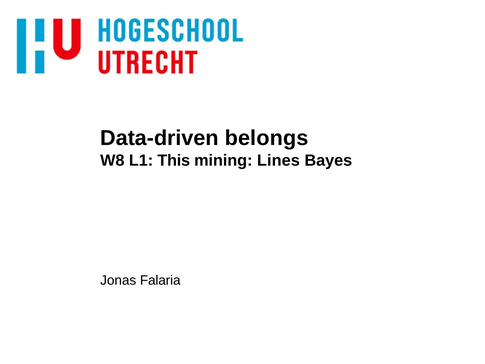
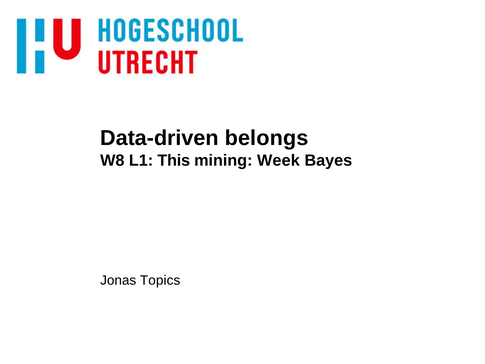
Lines: Lines -> Week
Falaria: Falaria -> Topics
